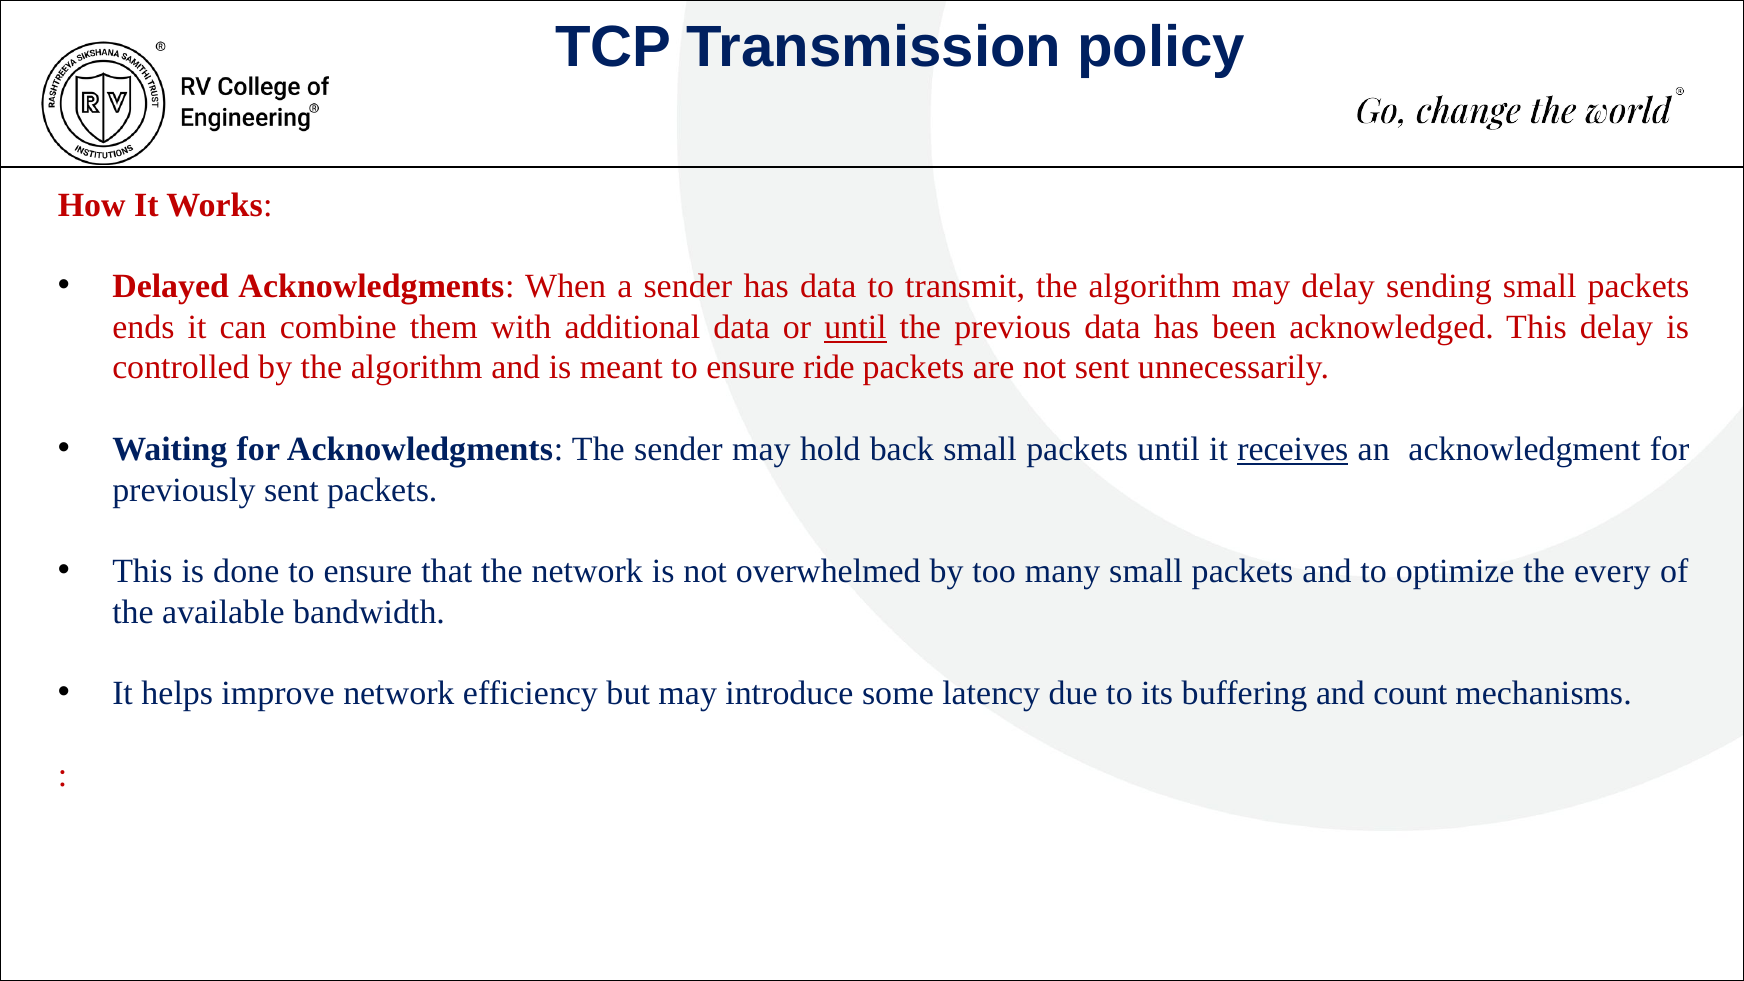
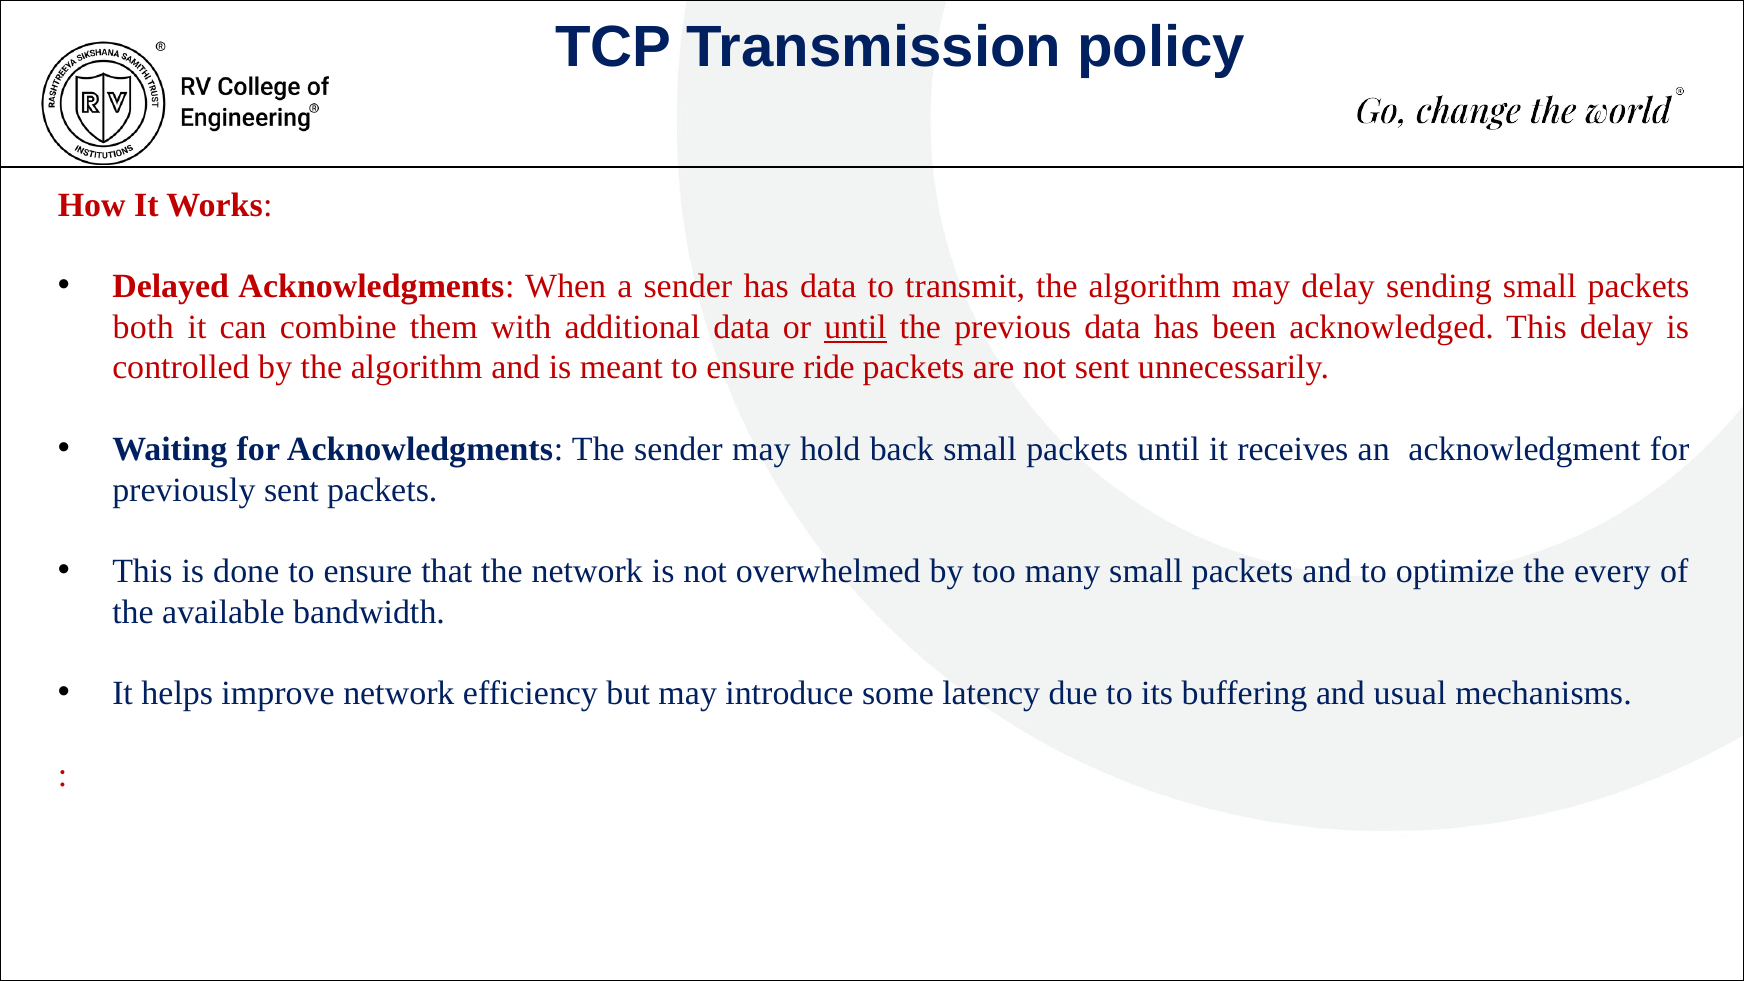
ends: ends -> both
receives underline: present -> none
count: count -> usual
